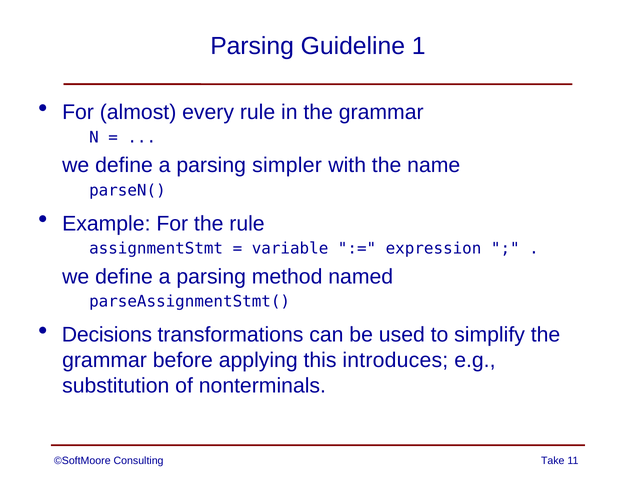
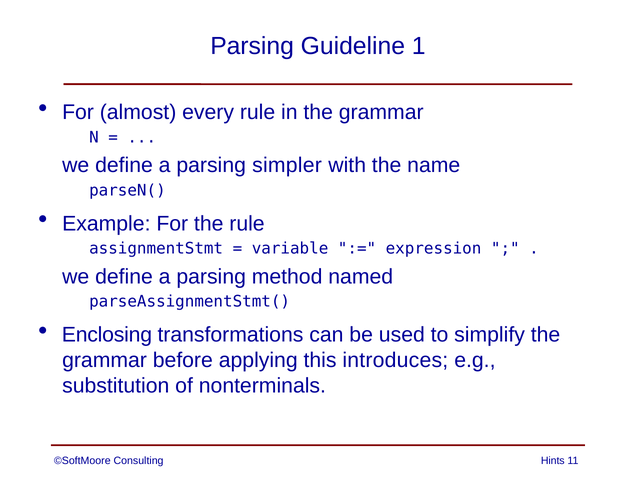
Decisions: Decisions -> Enclosing
Take: Take -> Hints
